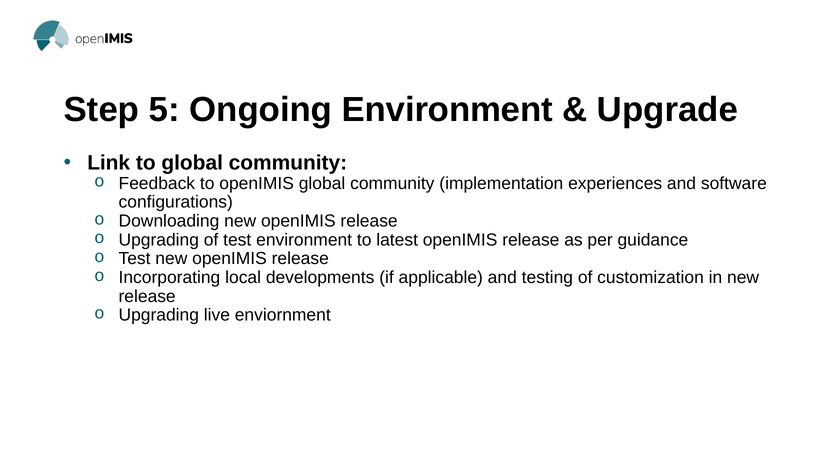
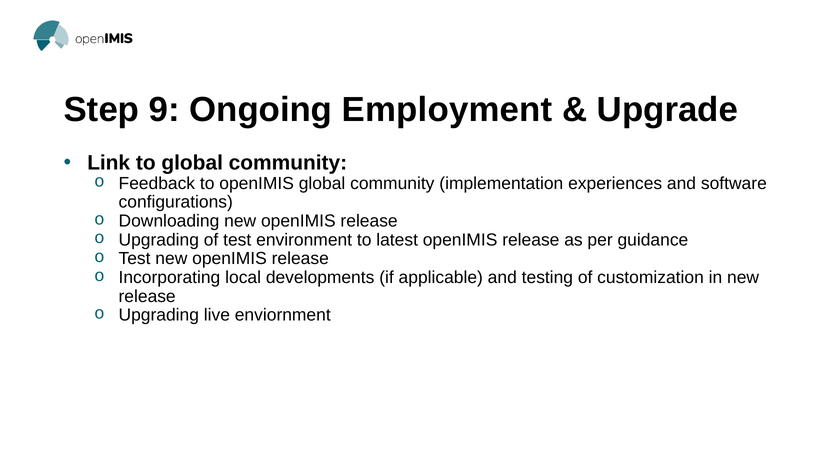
5: 5 -> 9
Ongoing Environment: Environment -> Employment
